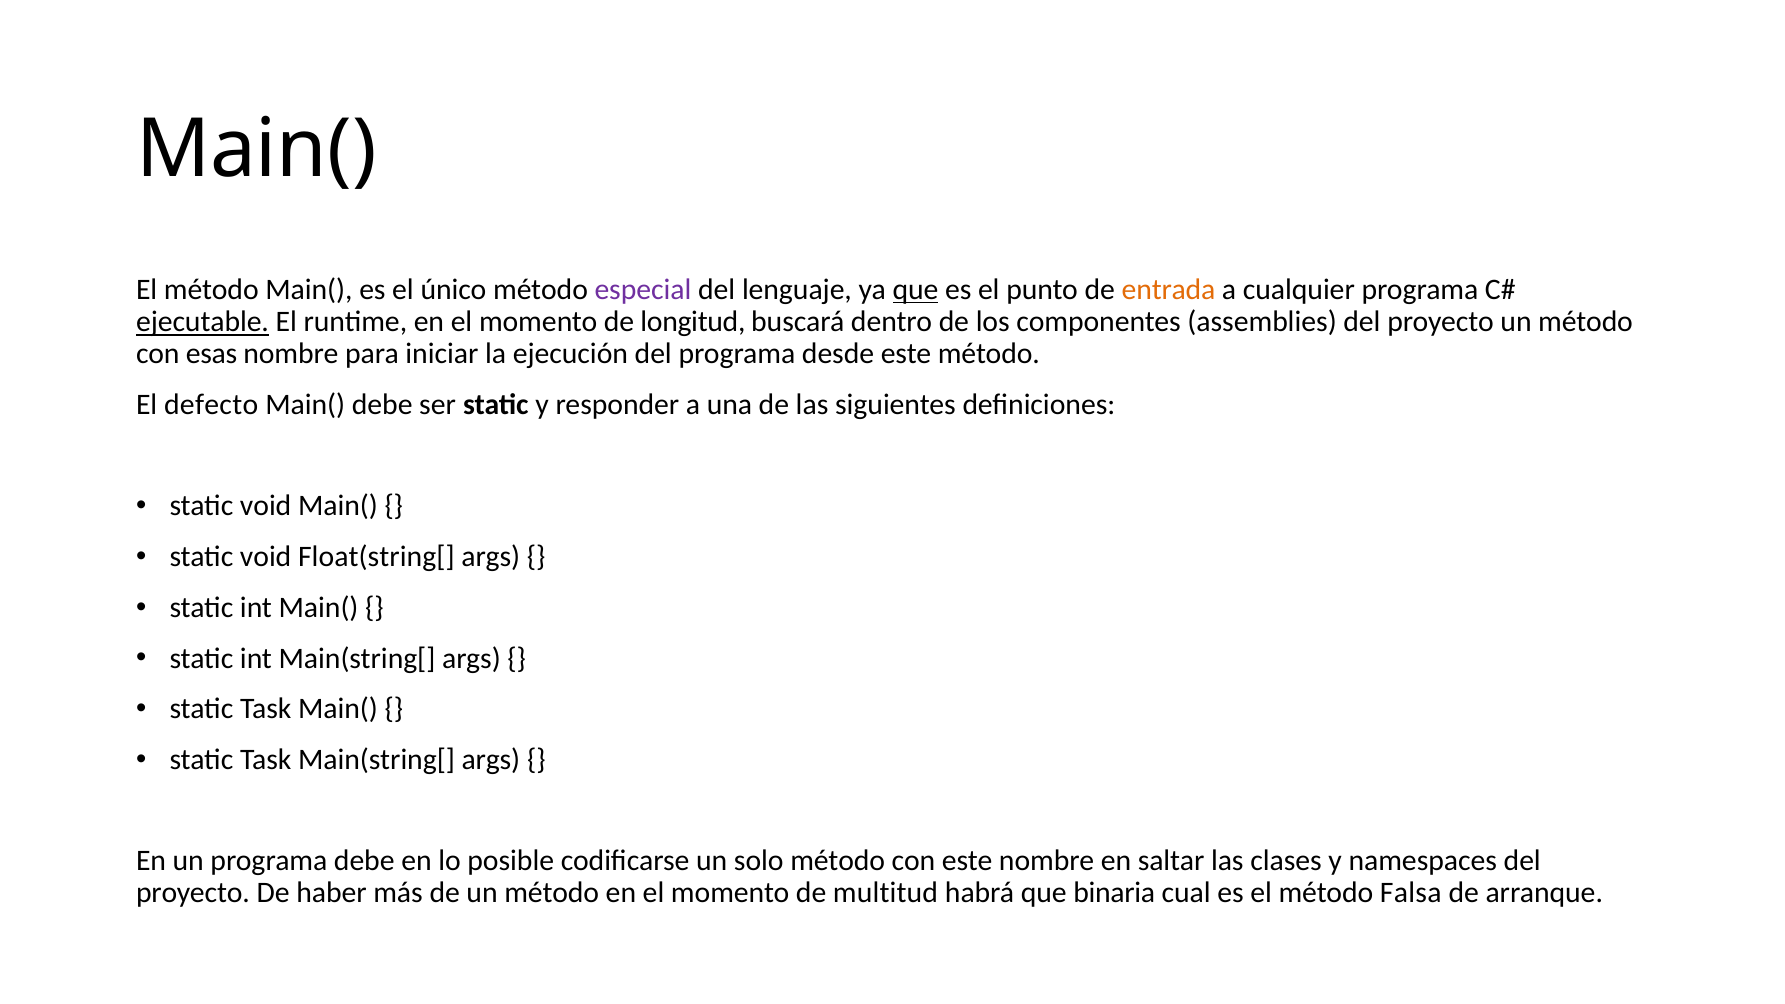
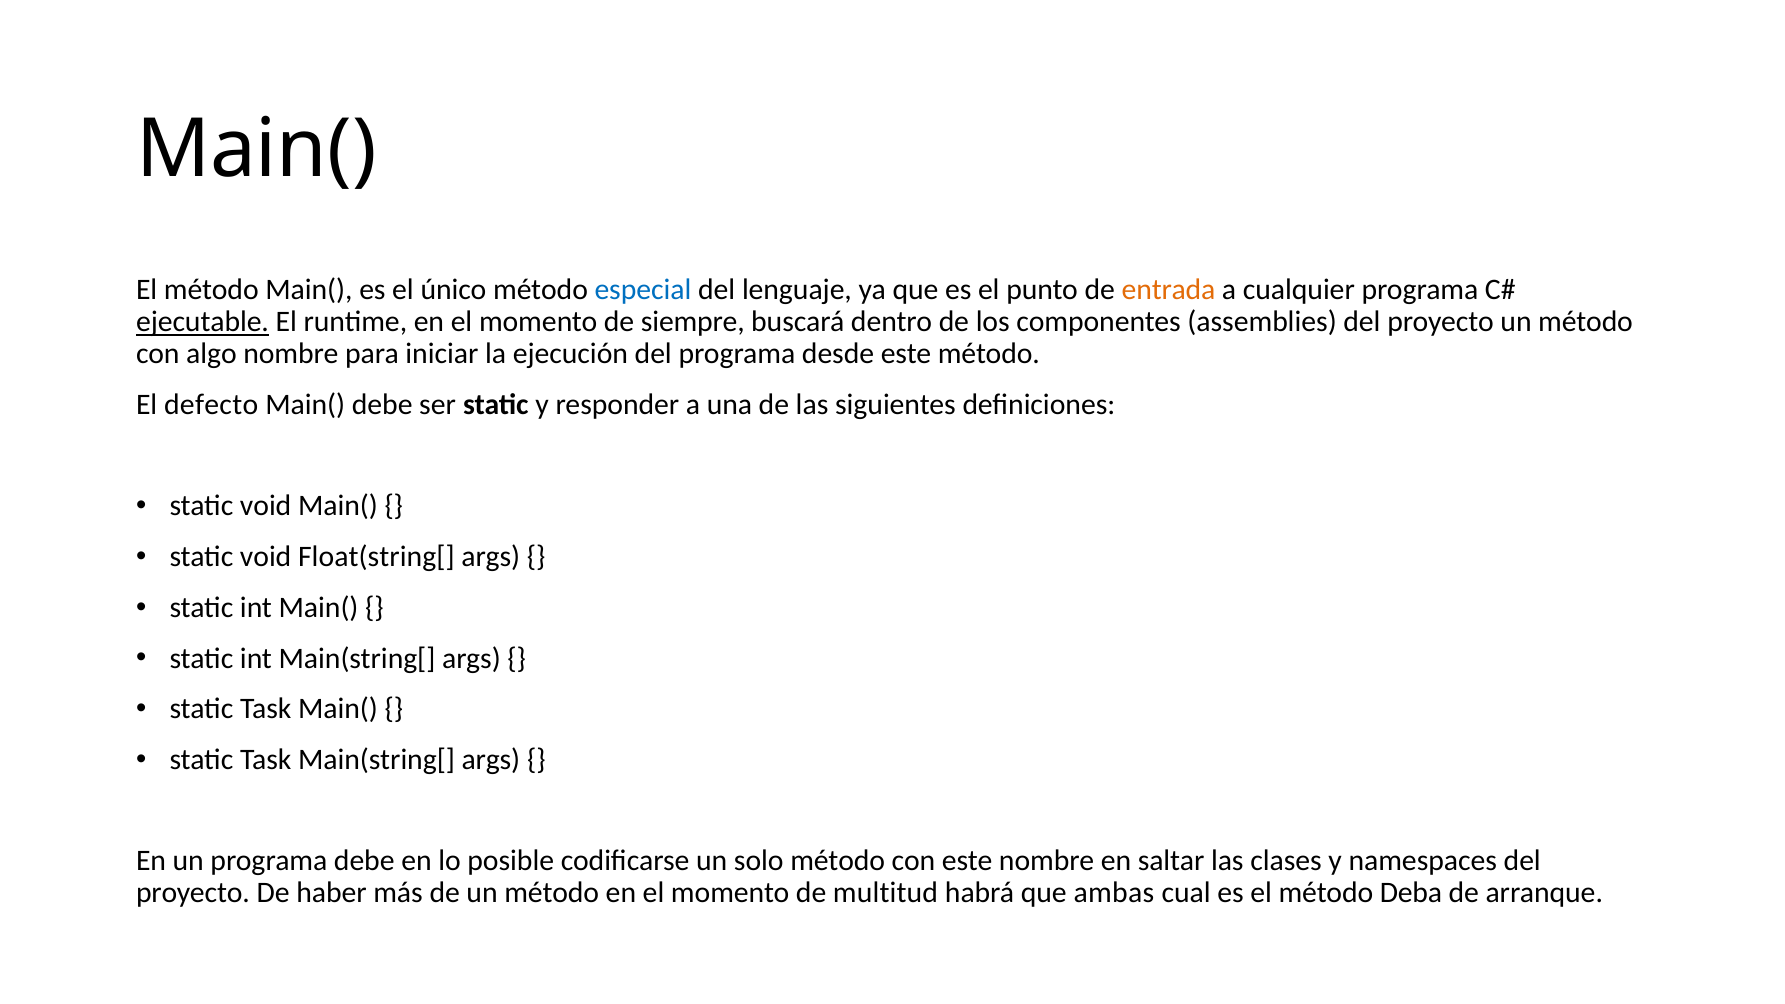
especial colour: purple -> blue
que at (915, 290) underline: present -> none
longitud: longitud -> siempre
esas: esas -> algo
binaria: binaria -> ambas
Falsa: Falsa -> Deba
